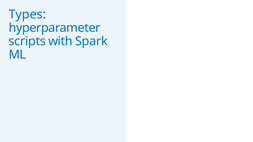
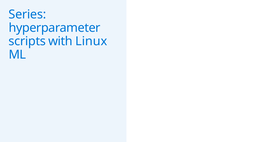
Types: Types -> Series
Spark: Spark -> Linux
